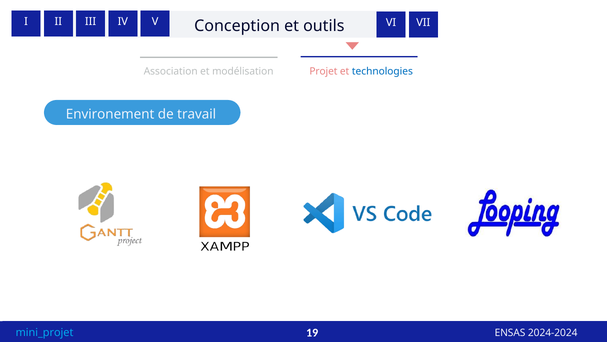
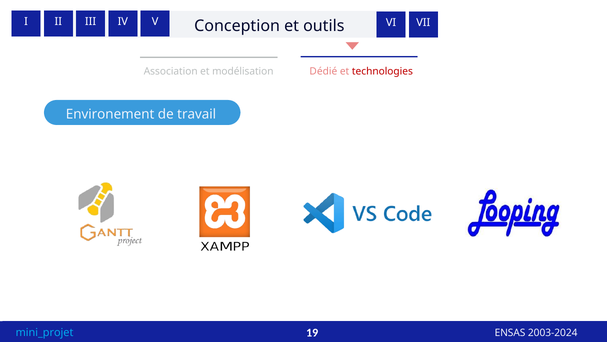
Projet: Projet -> Dédié
technologies colour: blue -> red
2024-2024: 2024-2024 -> 2003-2024
